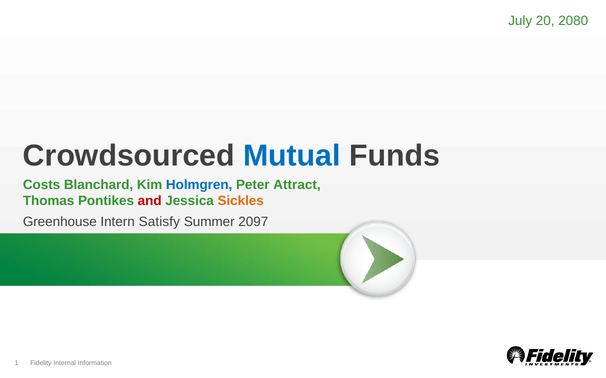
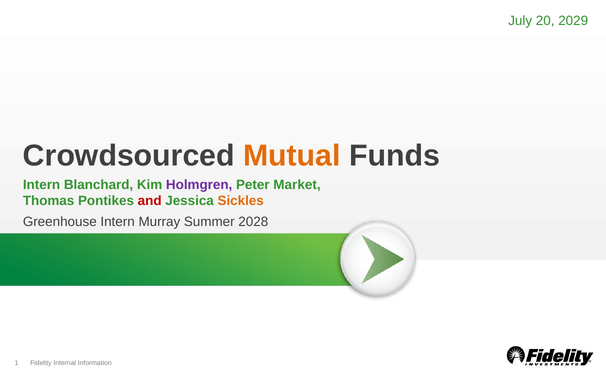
2080: 2080 -> 2029
Mutual colour: blue -> orange
Costs at (42, 185): Costs -> Intern
Holmgren colour: blue -> purple
Attract: Attract -> Market
Satisfy: Satisfy -> Murray
2097: 2097 -> 2028
